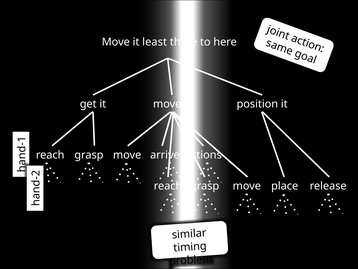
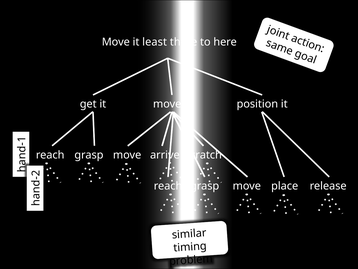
actions: actions -> scratch
